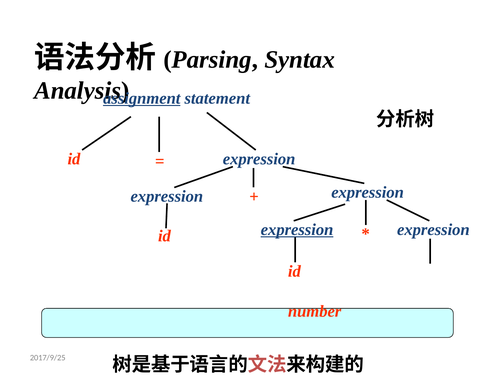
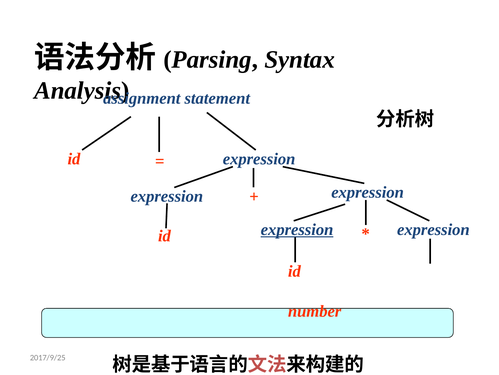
assignment underline: present -> none
